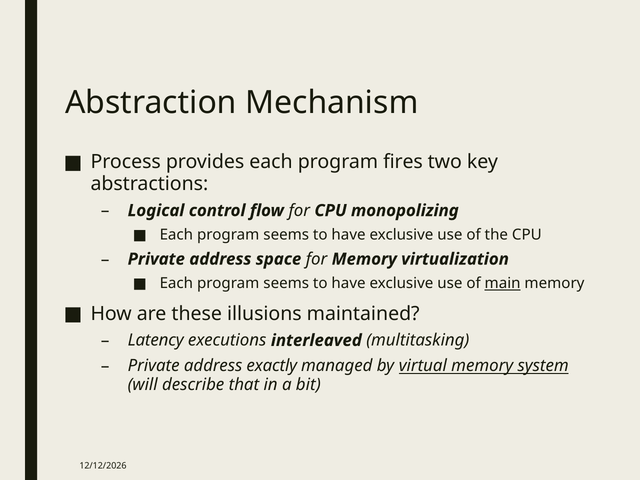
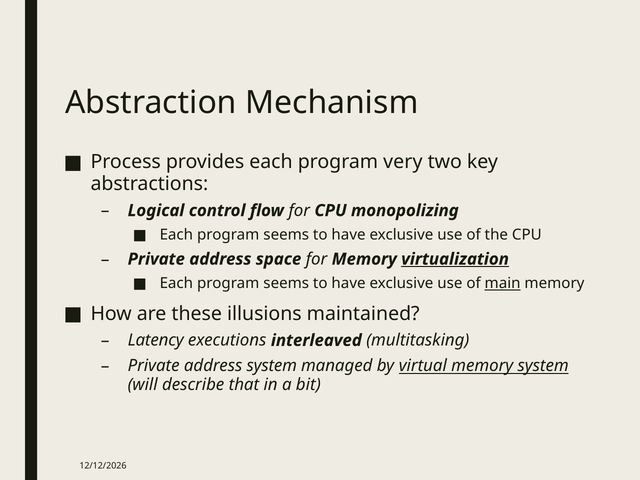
fires: fires -> very
virtualization underline: none -> present
address exactly: exactly -> system
